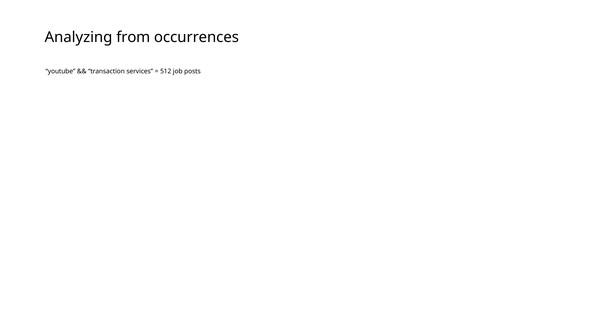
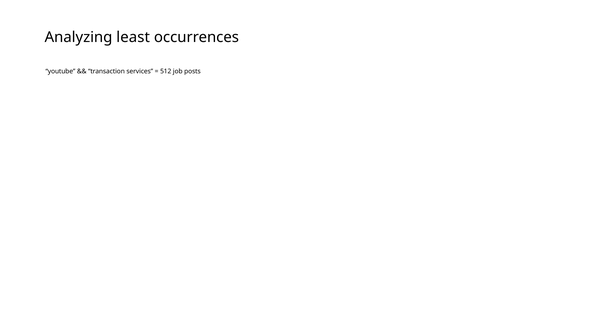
from: from -> least
